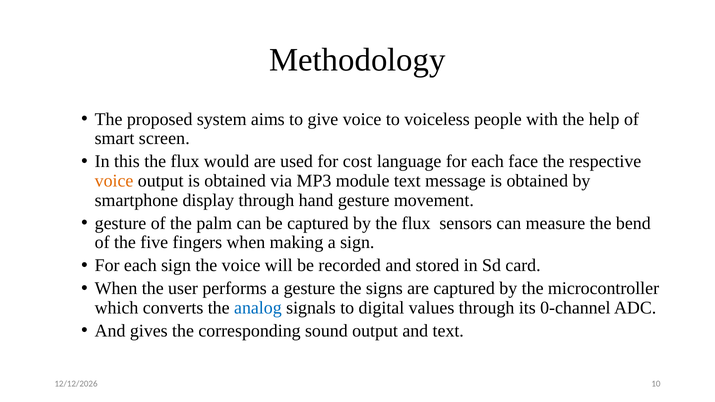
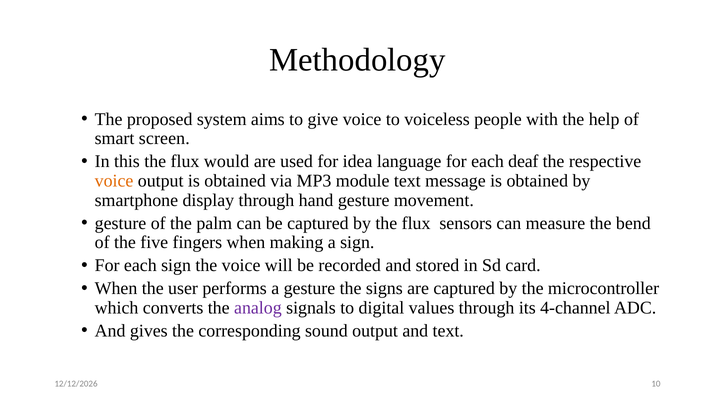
cost: cost -> idea
face: face -> deaf
analog colour: blue -> purple
0-channel: 0-channel -> 4-channel
